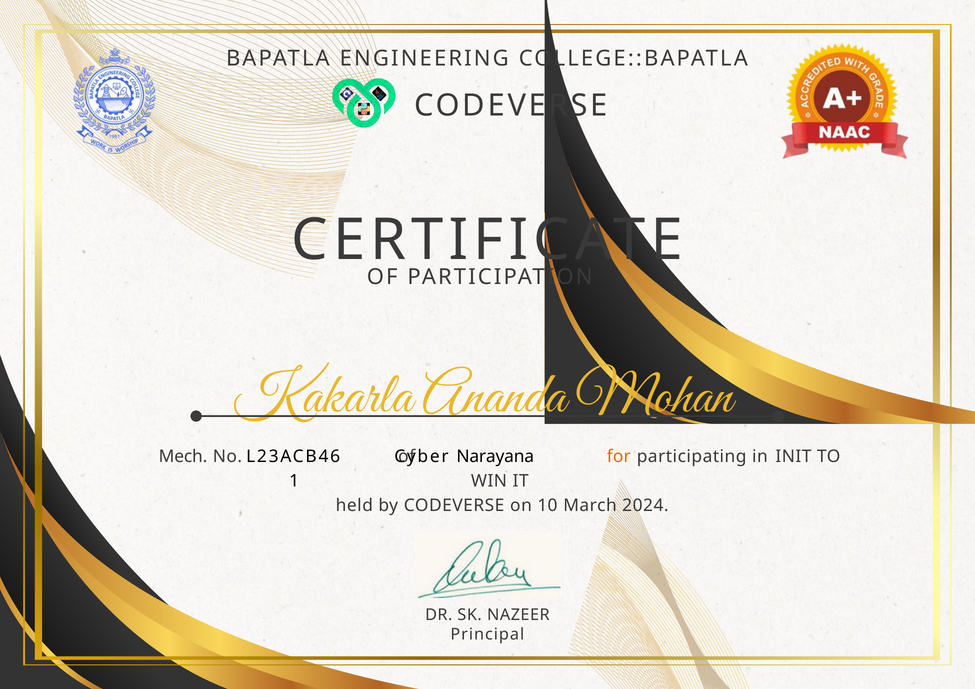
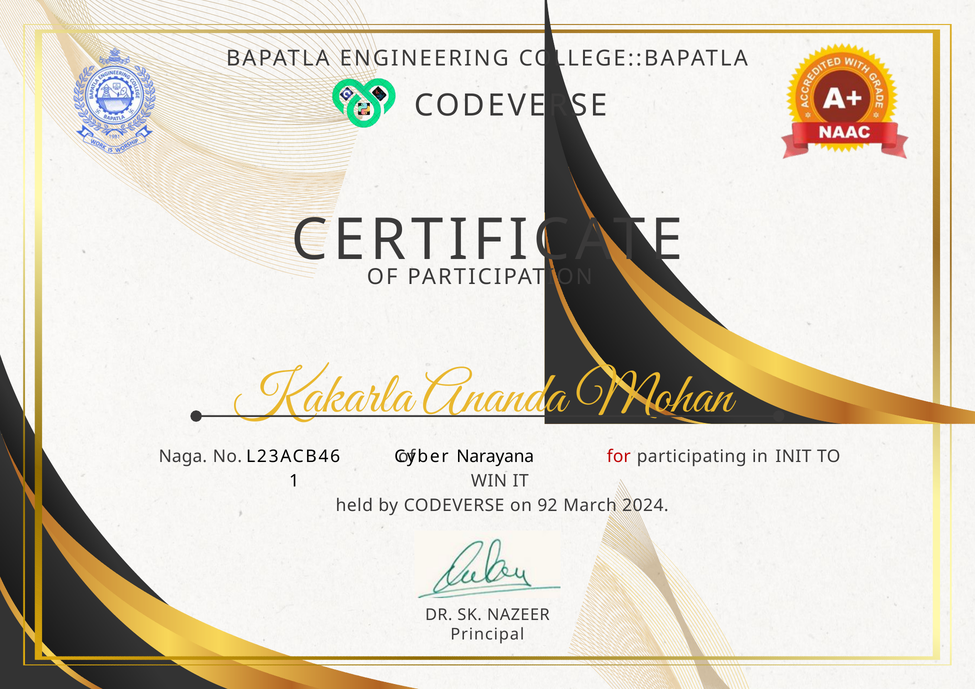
Mech: Mech -> Naga
for colour: orange -> red
10: 10 -> 92
